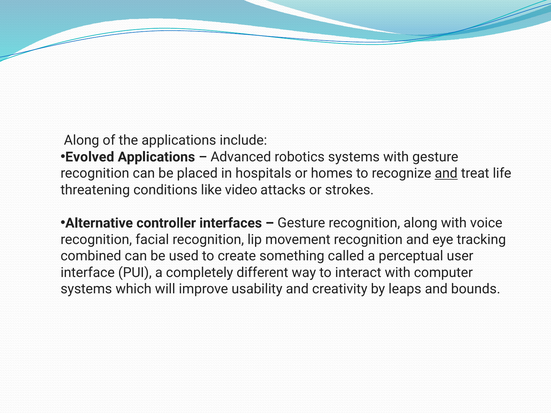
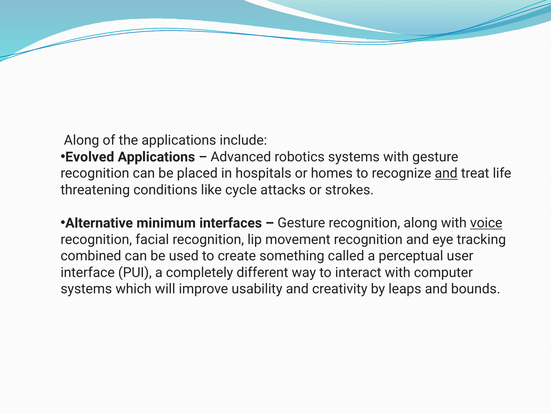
video: video -> cycle
controller: controller -> minimum
voice underline: none -> present
